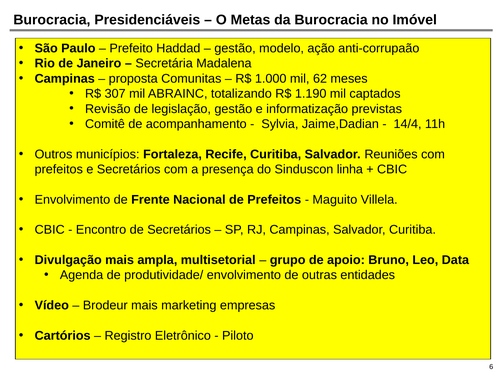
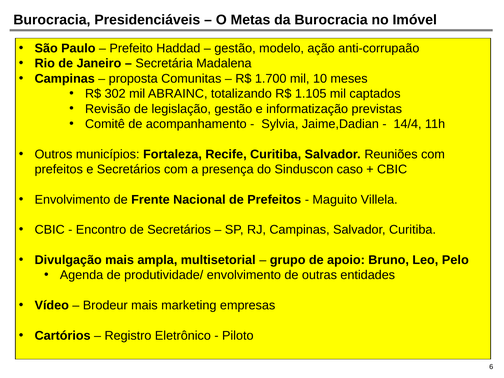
1.000: 1.000 -> 1.700
62: 62 -> 10
307: 307 -> 302
1.190: 1.190 -> 1.105
linha: linha -> caso
Data: Data -> Pelo
